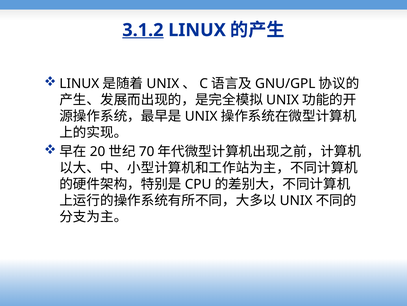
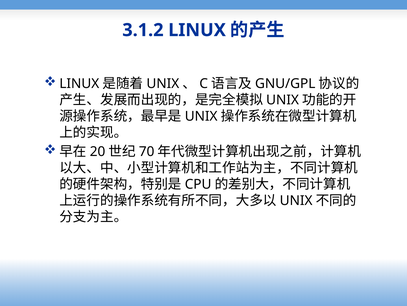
3.1.2 underline: present -> none
